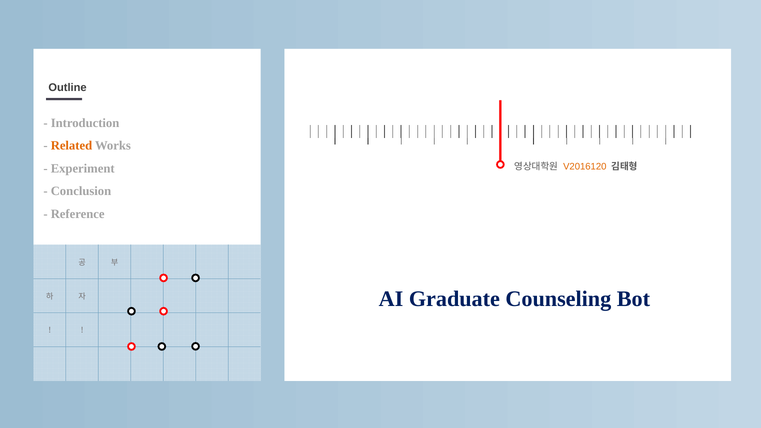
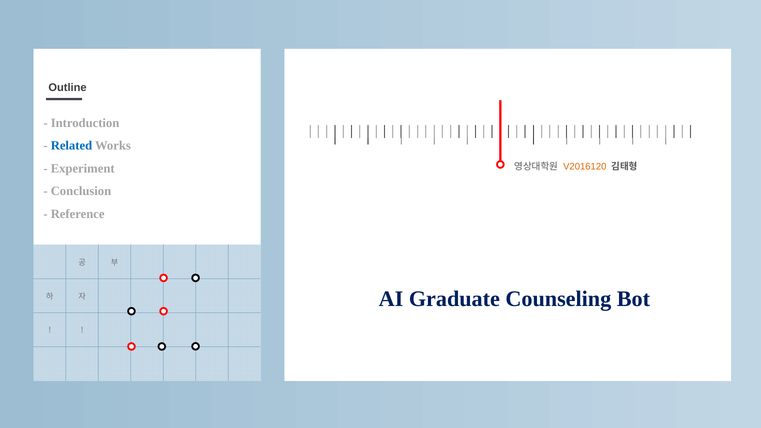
Related colour: orange -> blue
